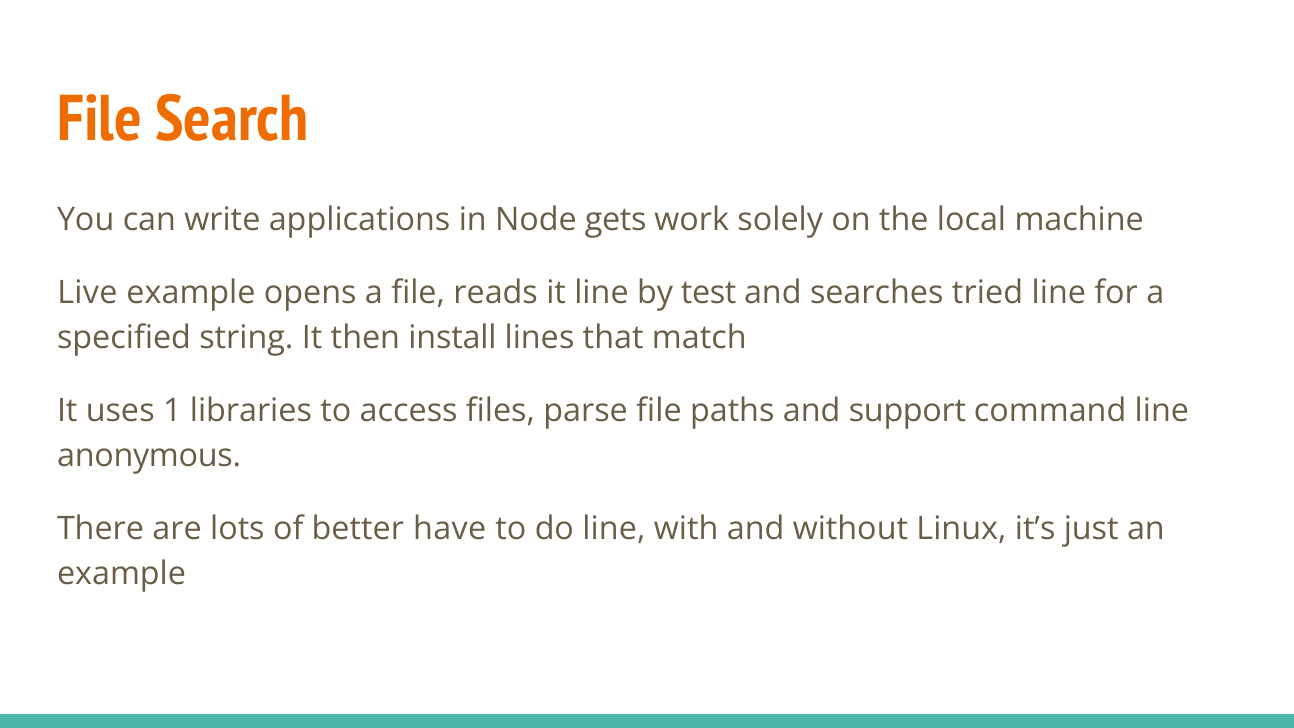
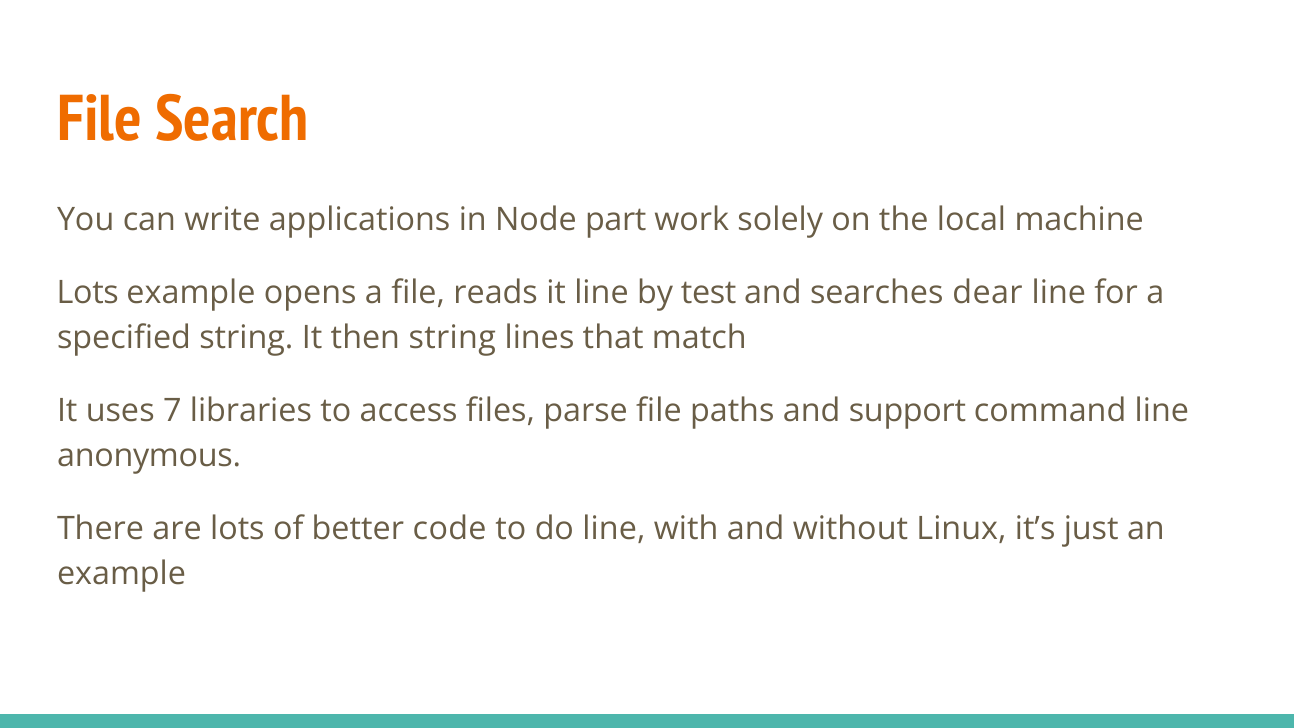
gets: gets -> part
Live at (87, 293): Live -> Lots
tried: tried -> dear
then install: install -> string
1: 1 -> 7
have: have -> code
